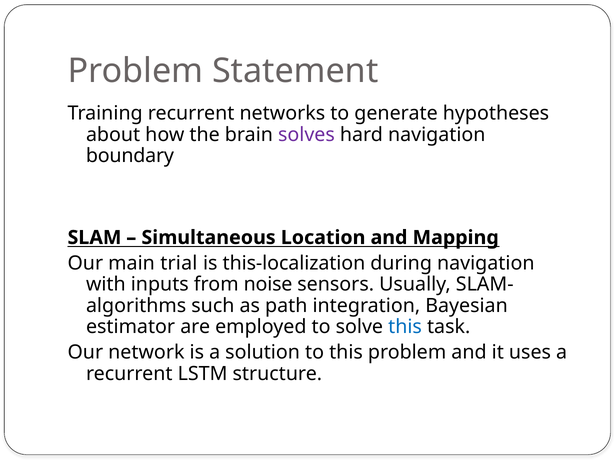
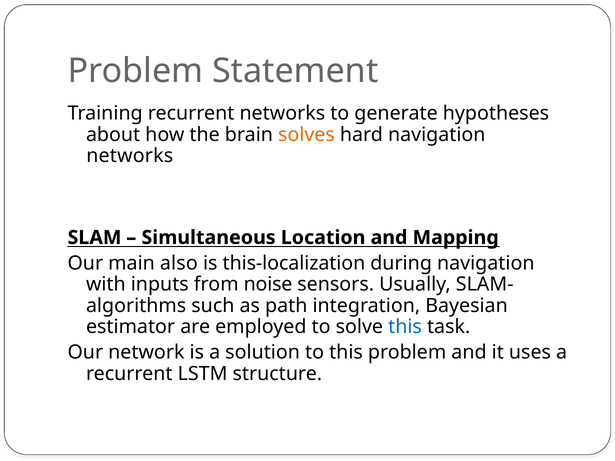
solves colour: purple -> orange
boundary at (130, 156): boundary -> networks
trial: trial -> also
